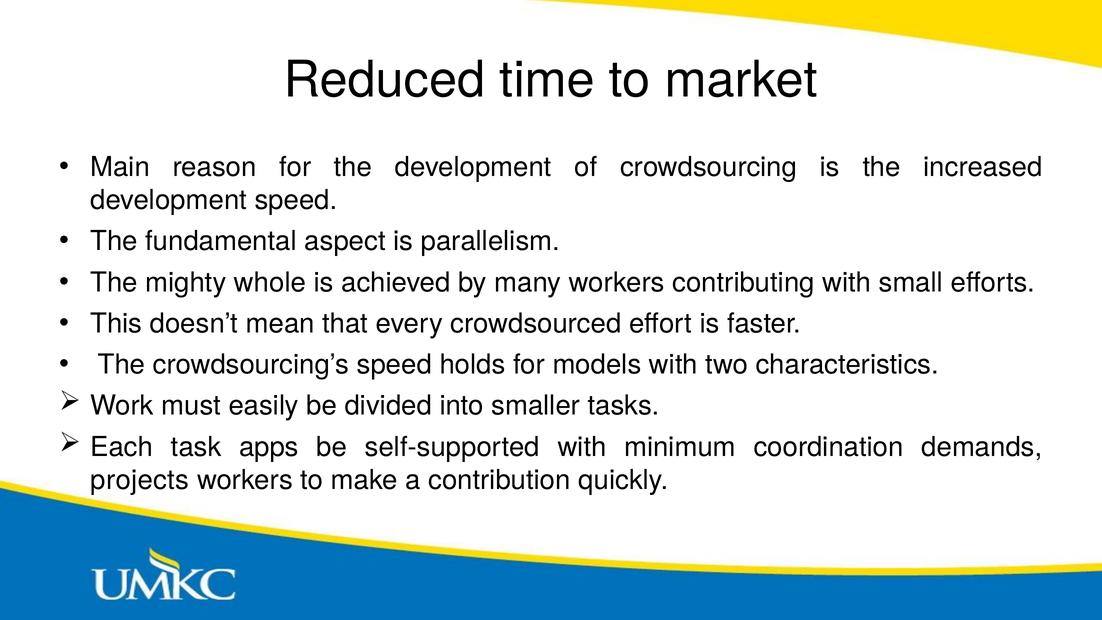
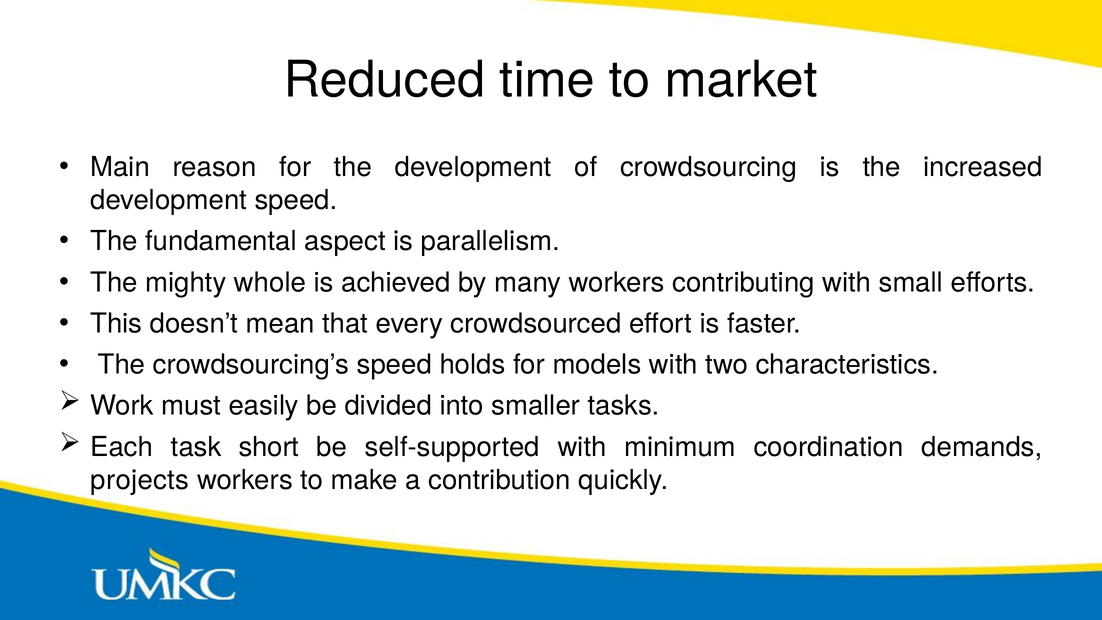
apps: apps -> short
